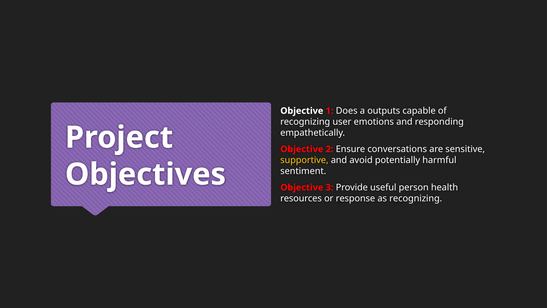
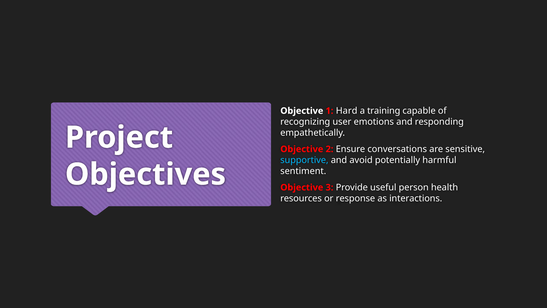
Does: Does -> Hard
outputs: outputs -> training
supportive colour: yellow -> light blue
as recognizing: recognizing -> interactions
